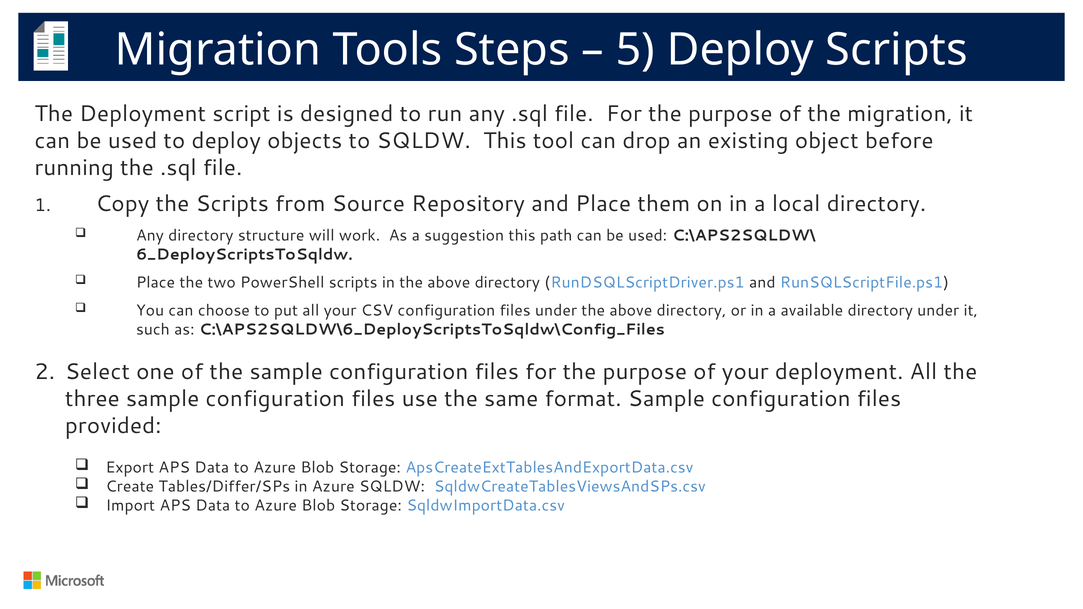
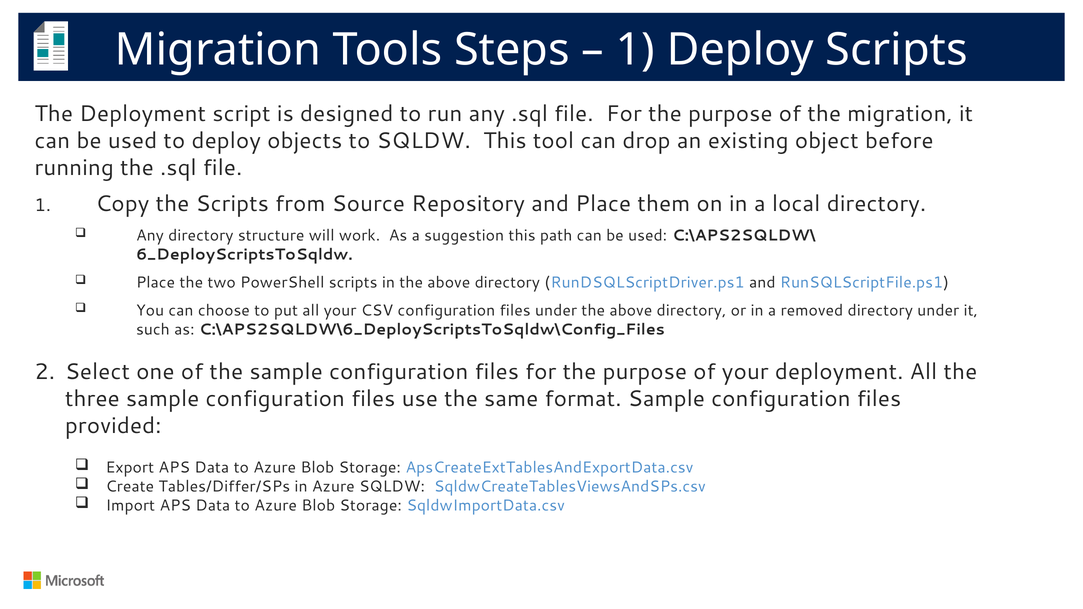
5 at (635, 50): 5 -> 1
available: available -> removed
